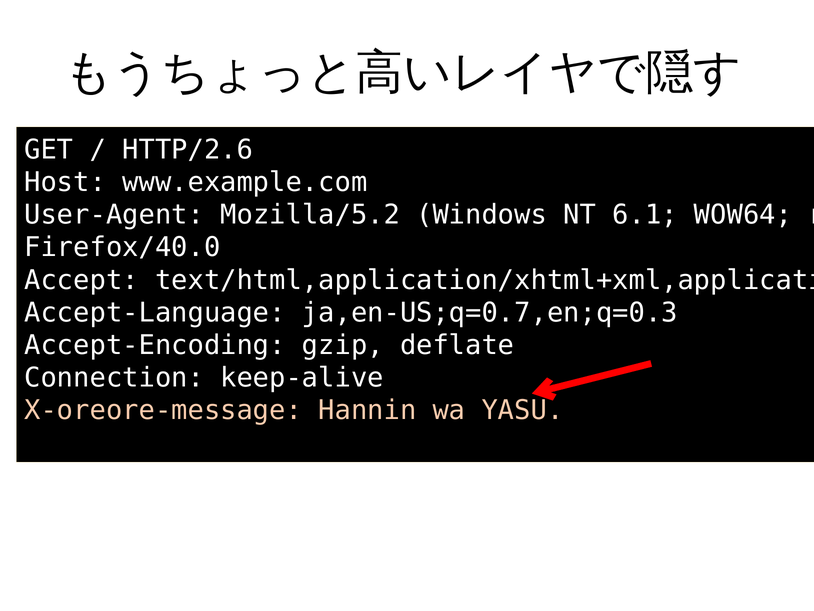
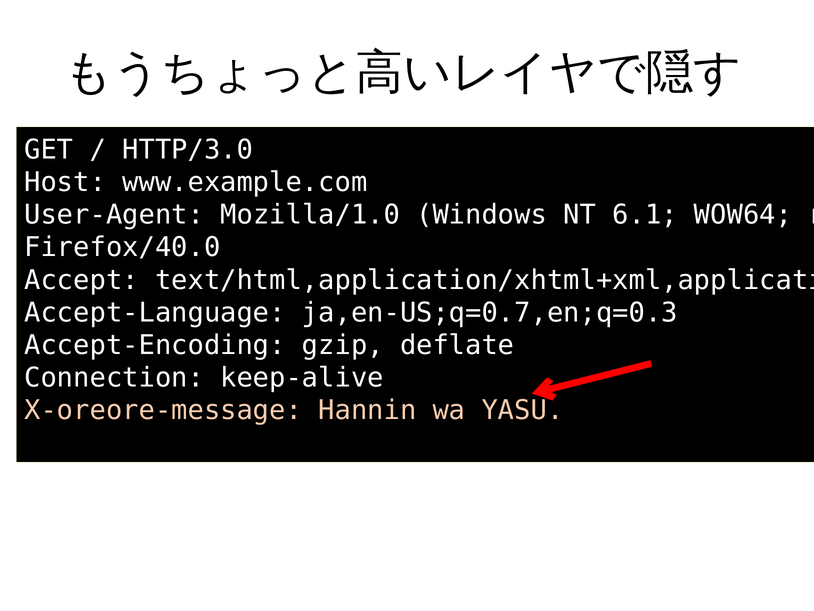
HTTP/2.6: HTTP/2.6 -> HTTP/3.0
Mozilla/5.2: Mozilla/5.2 -> Mozilla/1.0
